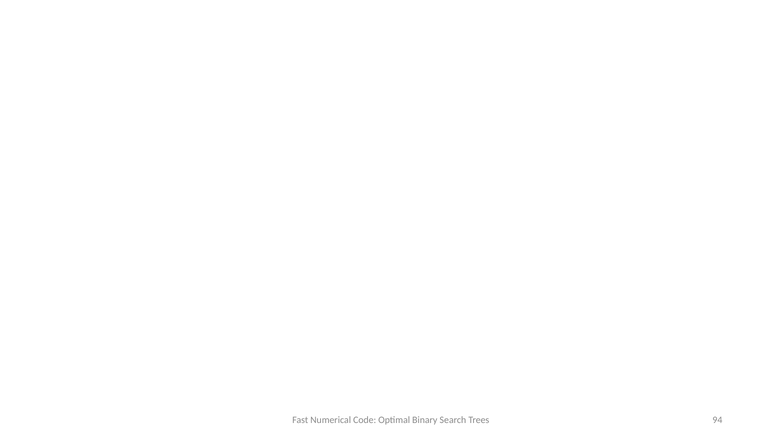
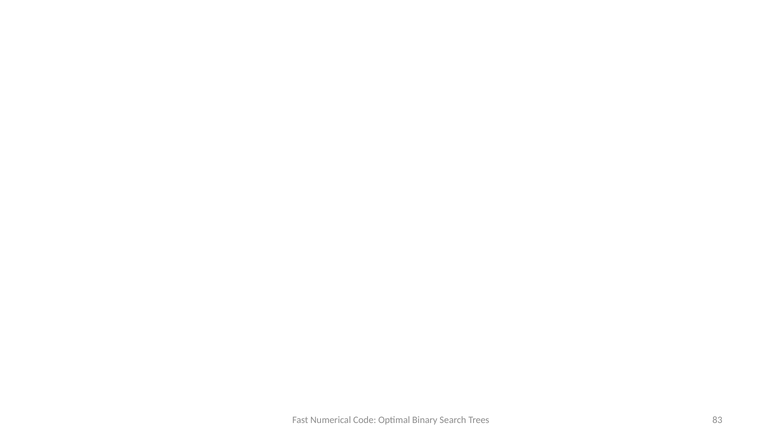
94: 94 -> 83
